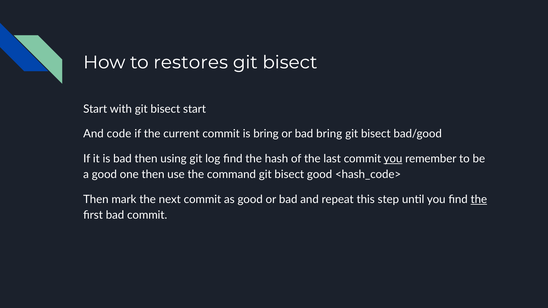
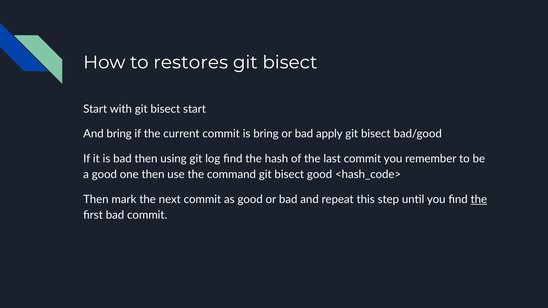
And code: code -> bring
bad bring: bring -> apply
you at (393, 159) underline: present -> none
